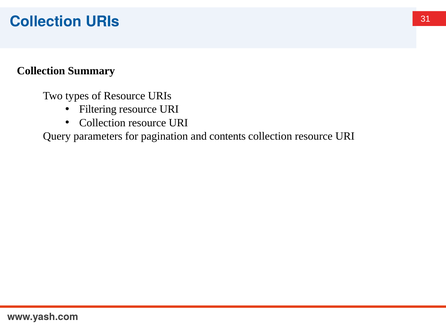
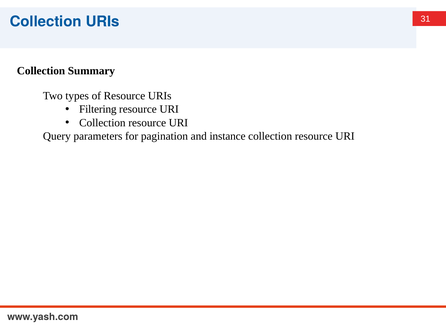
contents: contents -> instance
